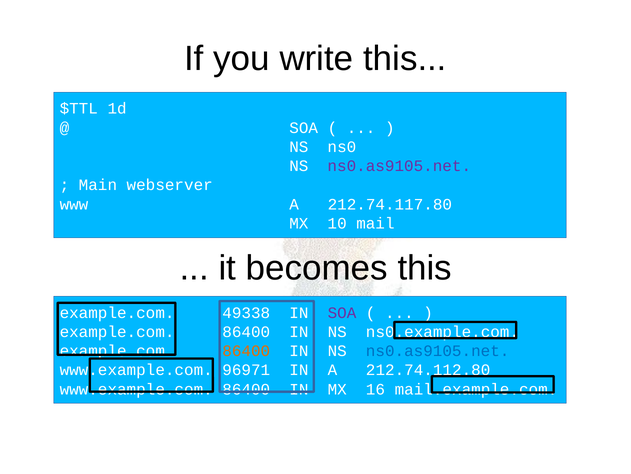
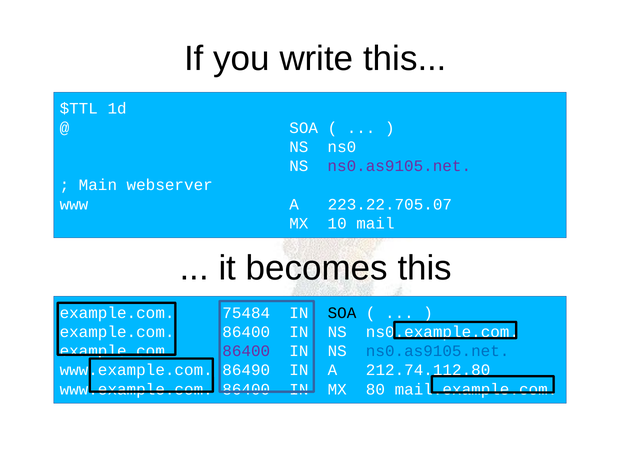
212.74.117.80: 212.74.117.80 -> 223.22.705.07
49338: 49338 -> 75484
SOA at (342, 312) colour: purple -> black
86400 at (246, 351) colour: orange -> purple
96971: 96971 -> 86490
16: 16 -> 80
